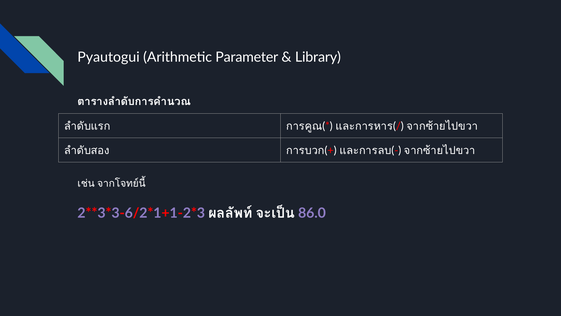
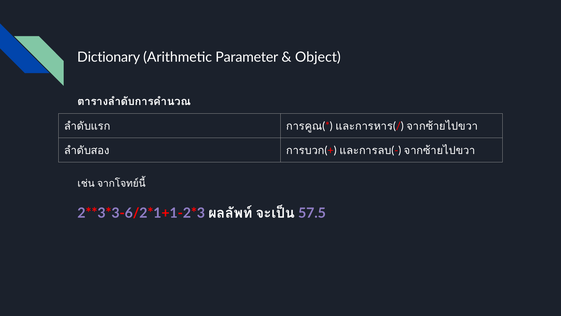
Pyautogui: Pyautogui -> Dictionary
Library: Library -> Object
86.0: 86.0 -> 57.5
